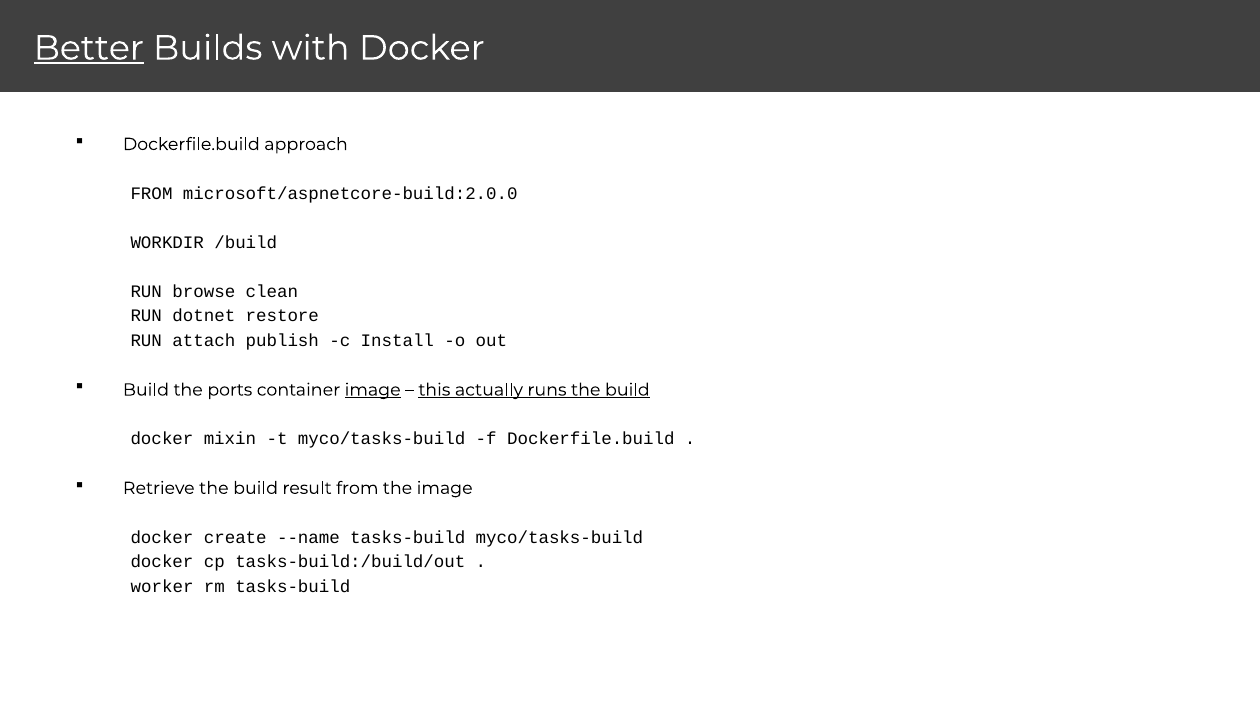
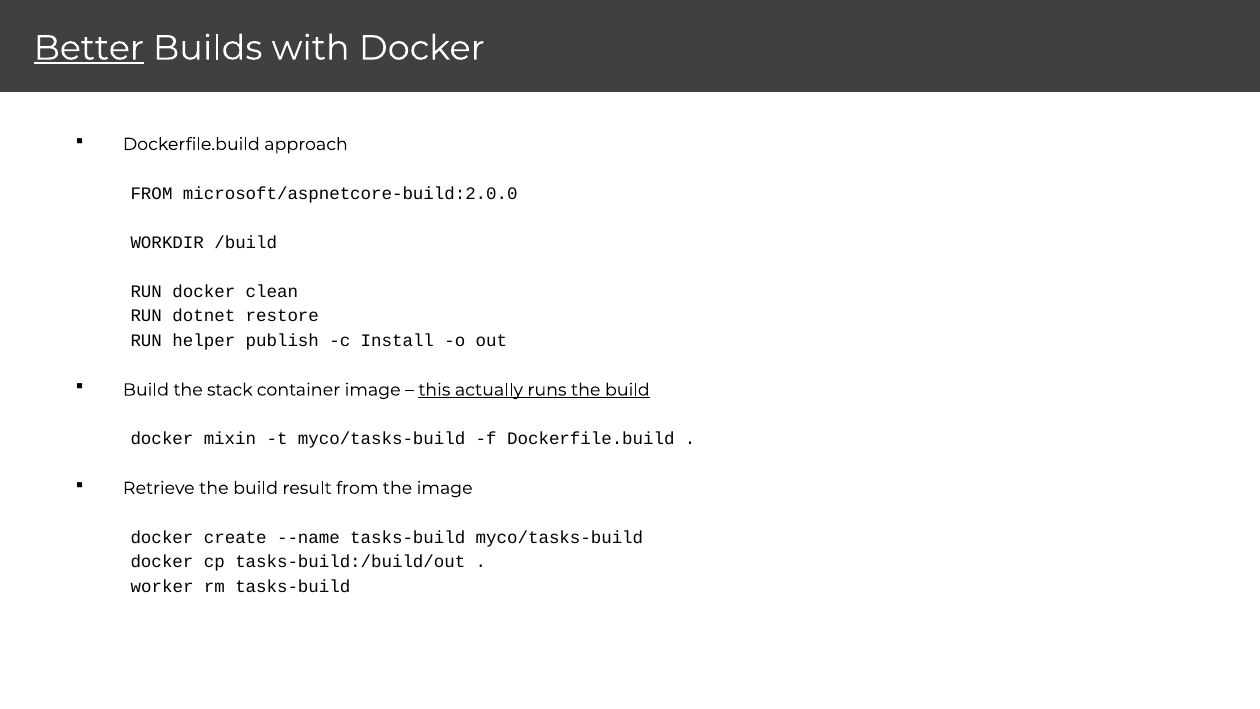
RUN browse: browse -> docker
attach: attach -> helper
ports: ports -> stack
image at (373, 390) underline: present -> none
